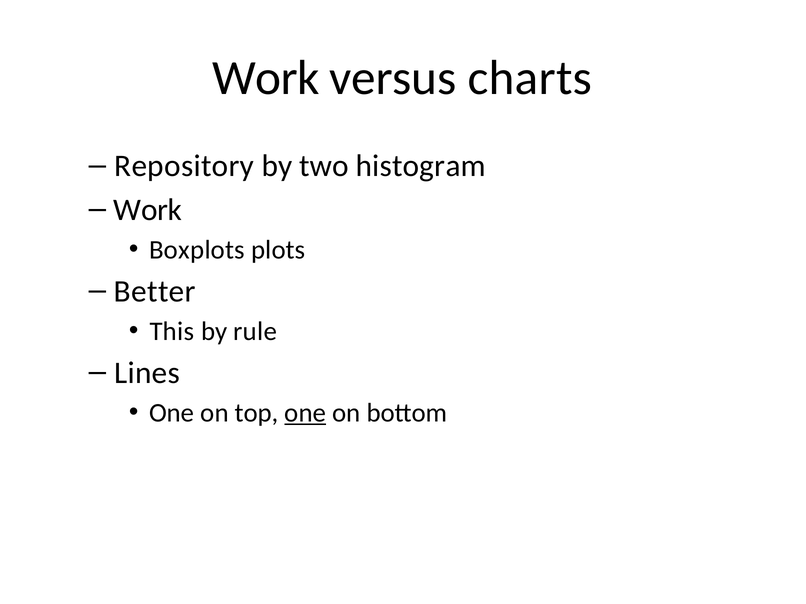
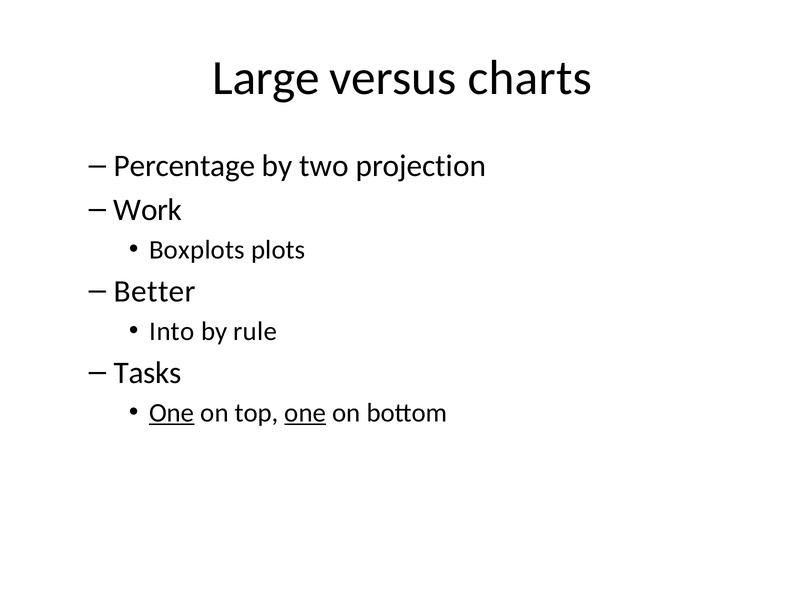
Work at (266, 78): Work -> Large
Repository: Repository -> Percentage
histogram: histogram -> projection
This: This -> Into
Lines: Lines -> Tasks
One at (172, 413) underline: none -> present
